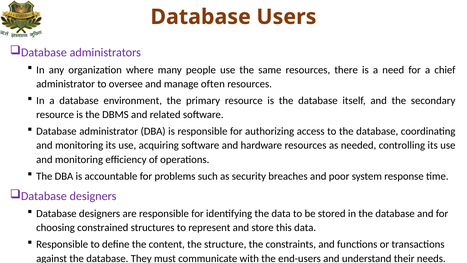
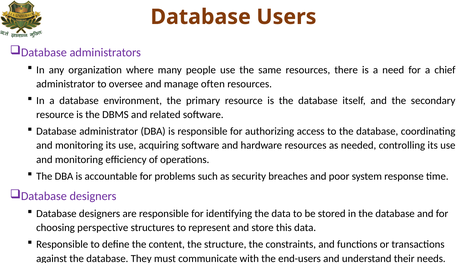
constrained: constrained -> perspective
